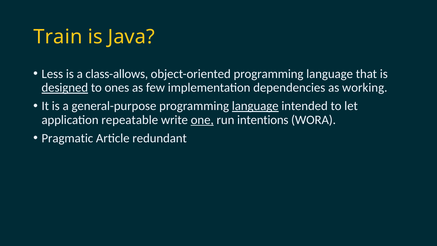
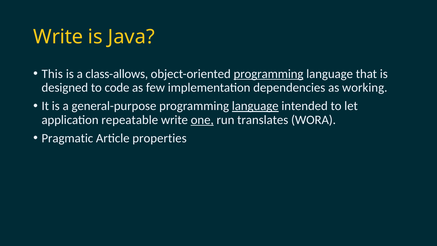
Train at (58, 37): Train -> Write
Less: Less -> This
programming at (269, 74) underline: none -> present
designed underline: present -> none
ones: ones -> code
intentions: intentions -> translates
redundant: redundant -> properties
